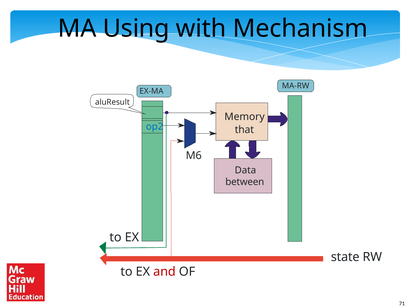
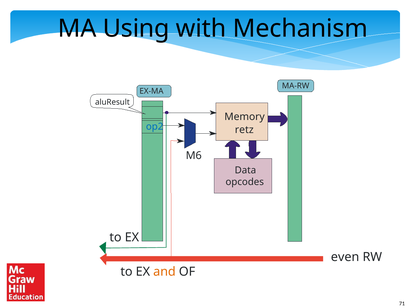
that: that -> retz
between: between -> opcodes
state: state -> even
and colour: red -> orange
